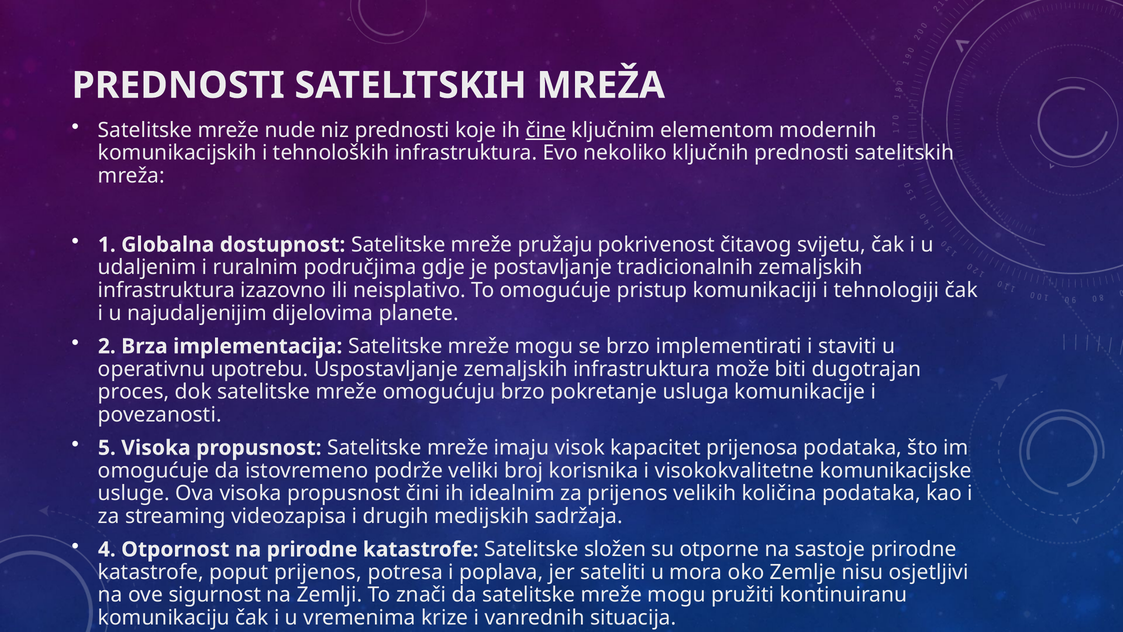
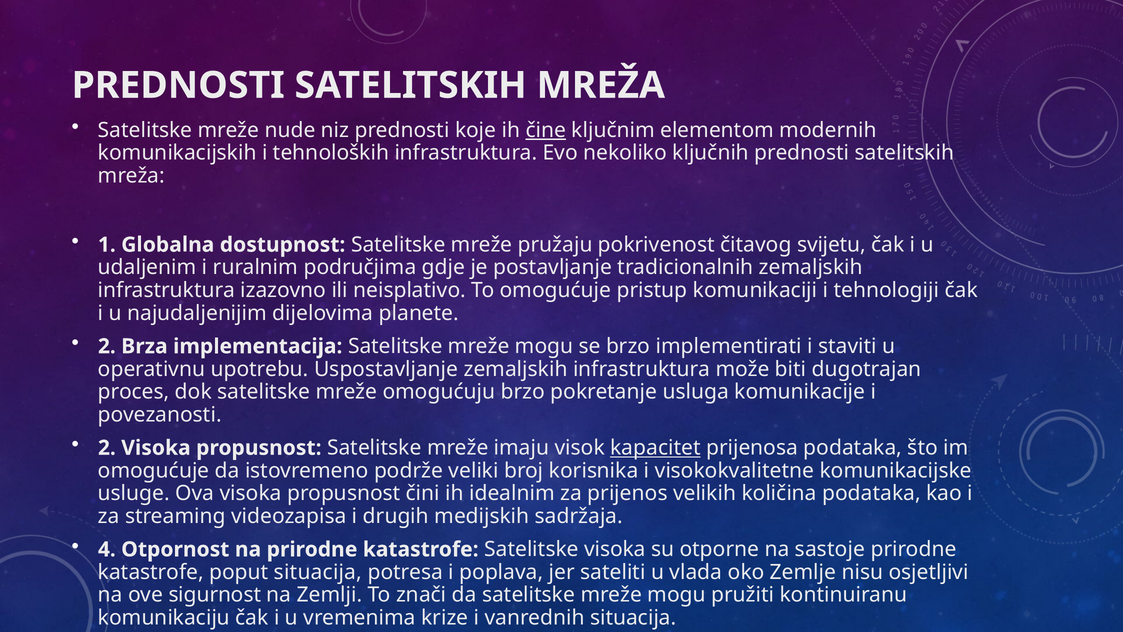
5 at (107, 448): 5 -> 2
kapacitet underline: none -> present
Satelitske složen: složen -> visoka
poput prijenos: prijenos -> situacija
mora: mora -> vlada
